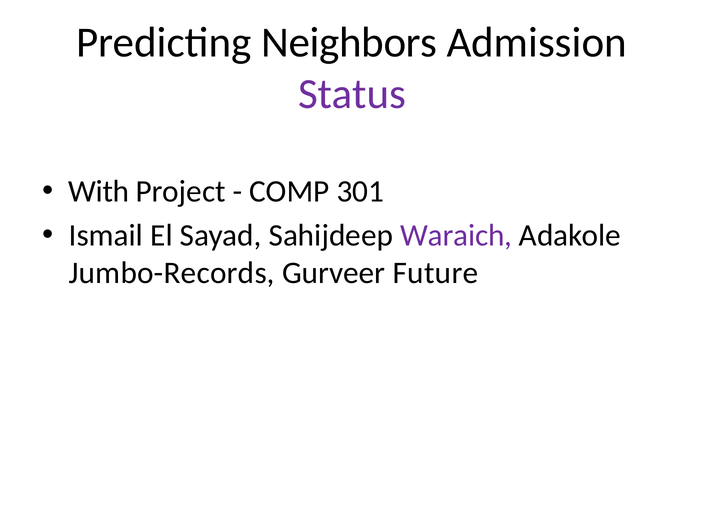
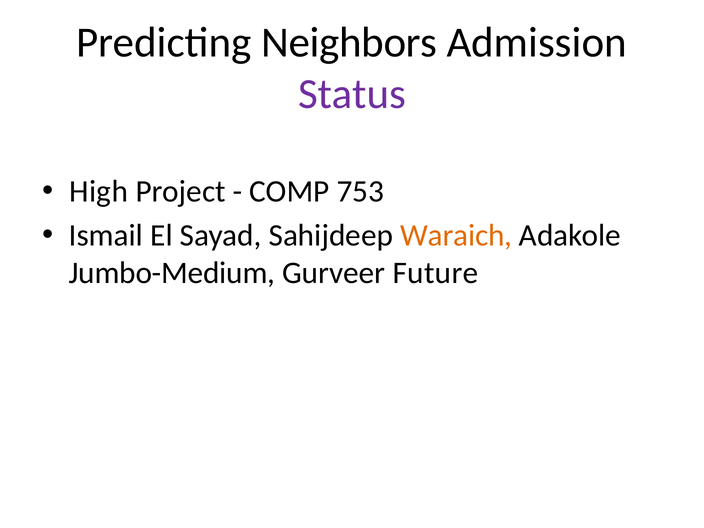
With: With -> High
301: 301 -> 753
Waraich colour: purple -> orange
Jumbo-Records: Jumbo-Records -> Jumbo-Medium
